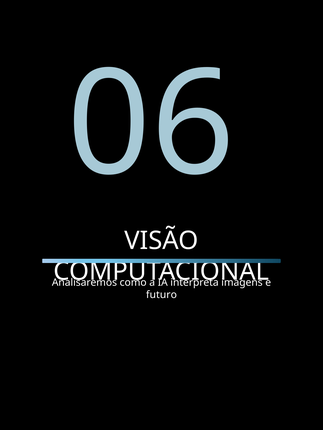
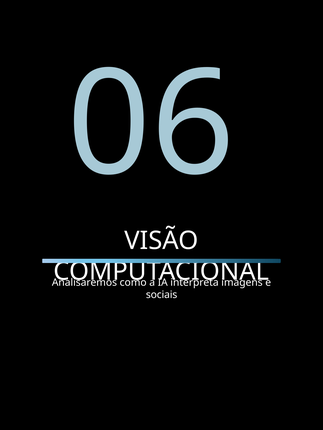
futuro: futuro -> sociais
